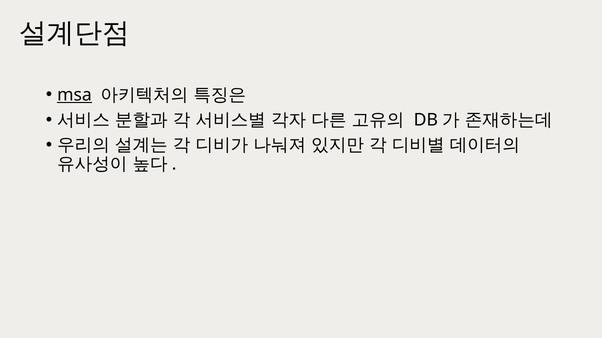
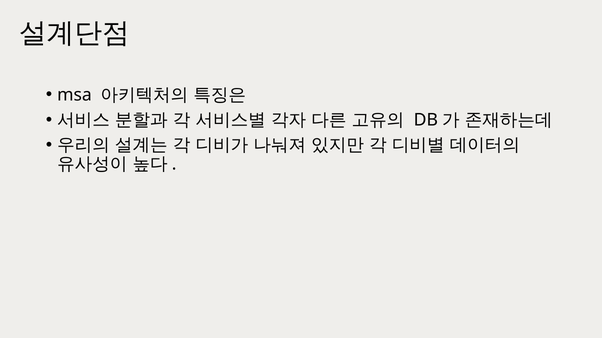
msa underline: present -> none
